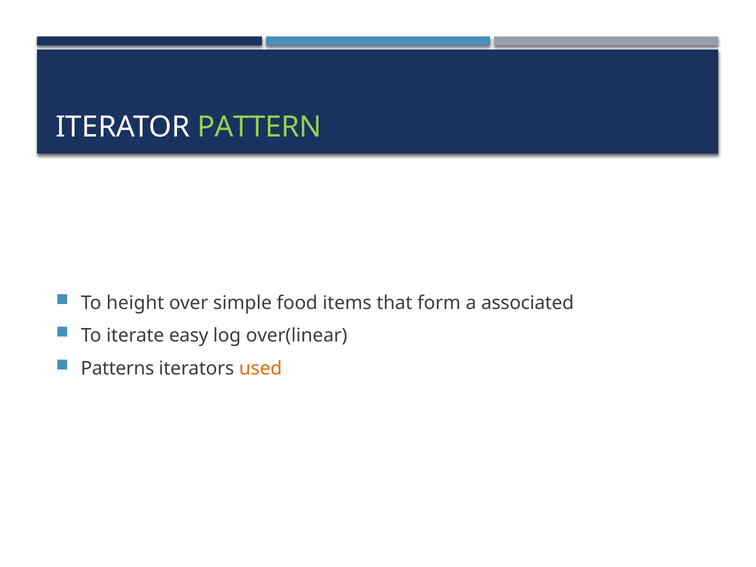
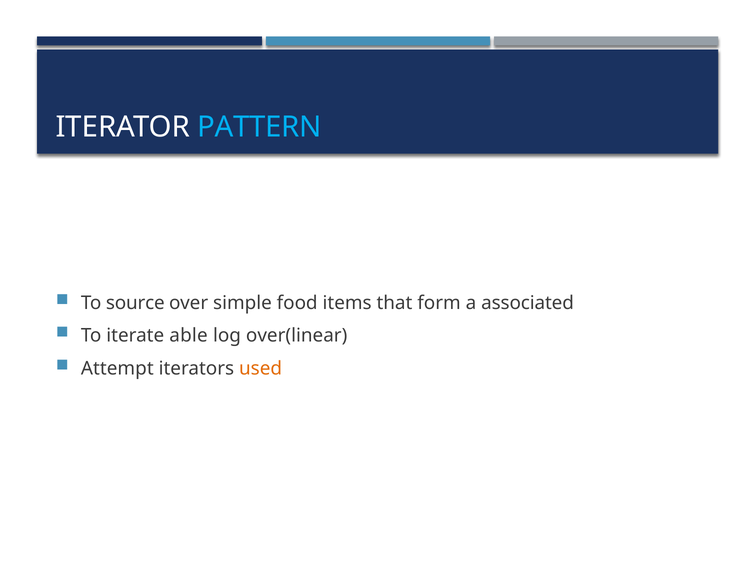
PATTERN colour: light green -> light blue
height: height -> source
easy: easy -> able
Patterns: Patterns -> Attempt
